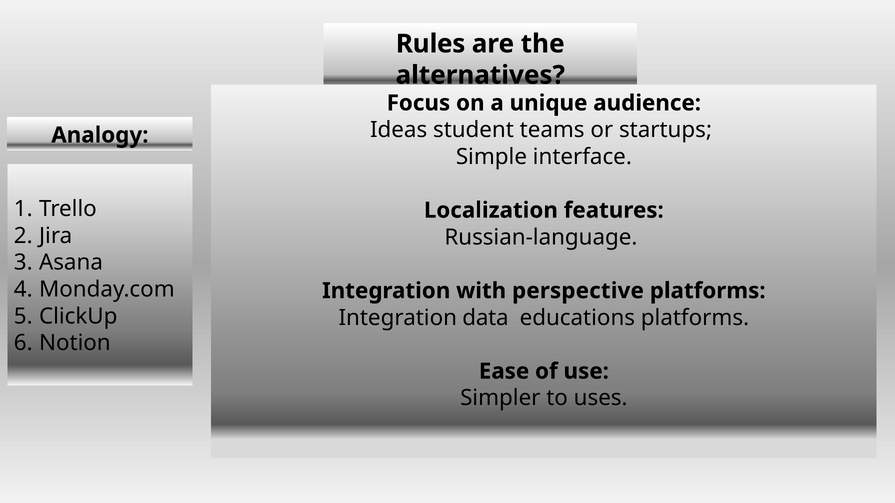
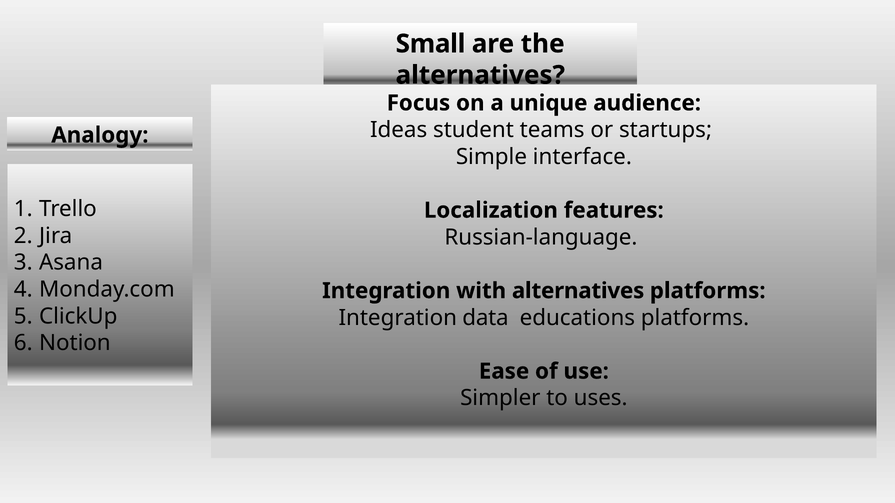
Rules: Rules -> Small
with perspective: perspective -> alternatives
